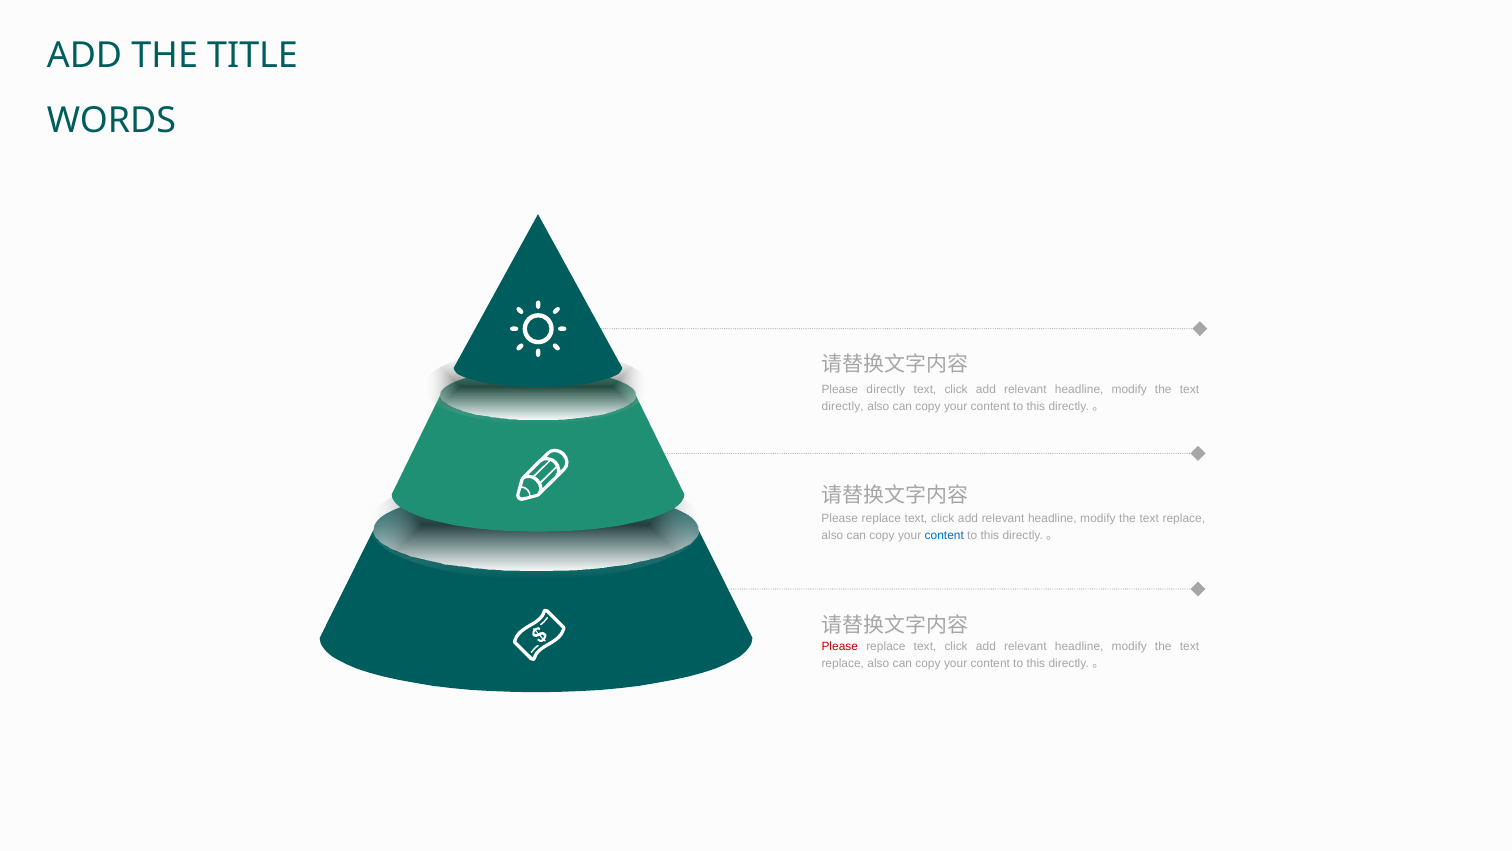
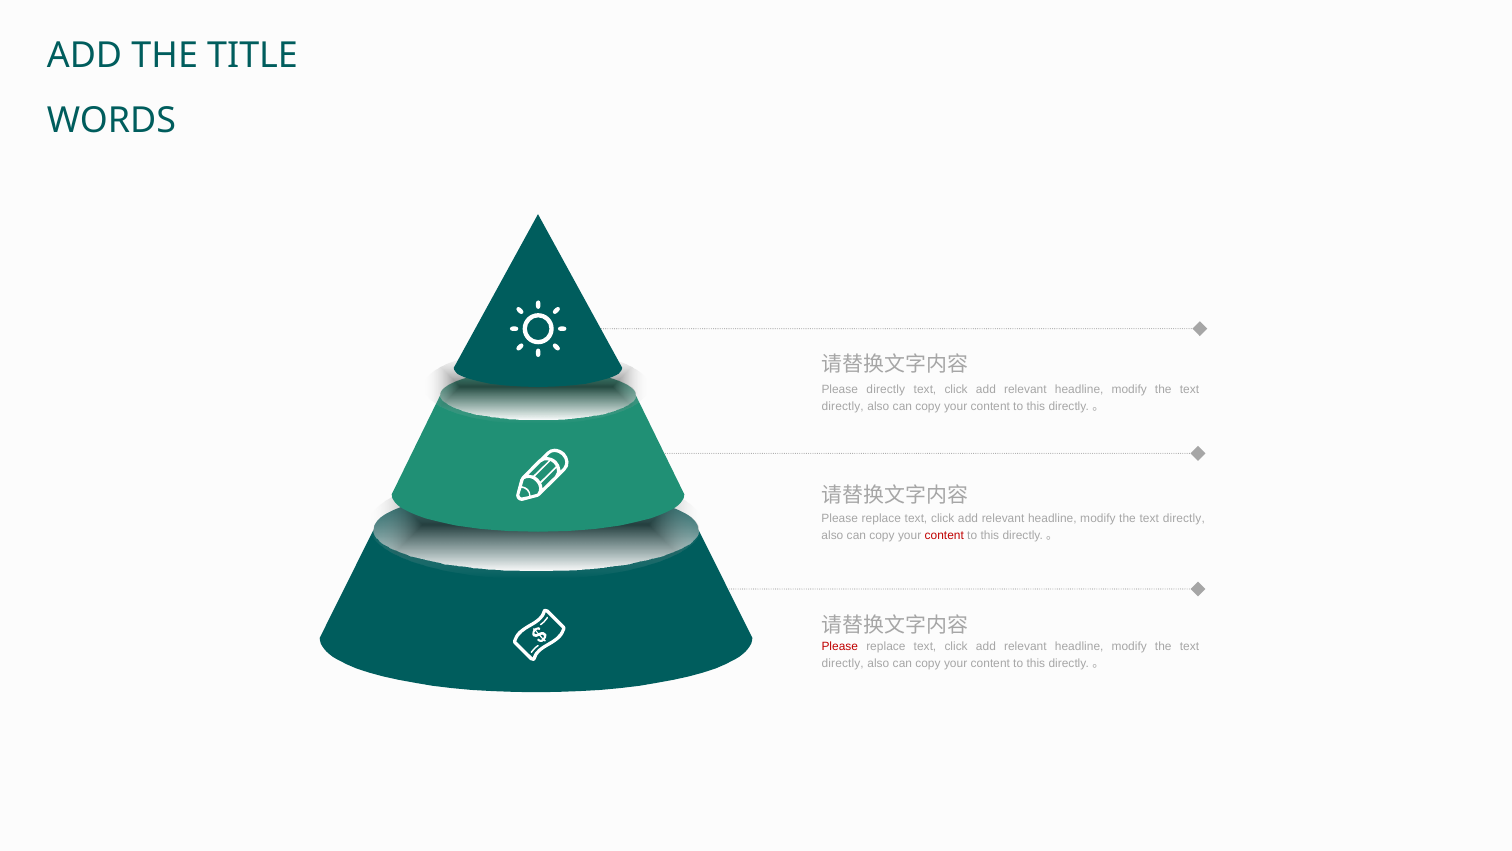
replace at (1184, 518): replace -> directly
content at (944, 535) colour: blue -> red
replace at (843, 664): replace -> directly
